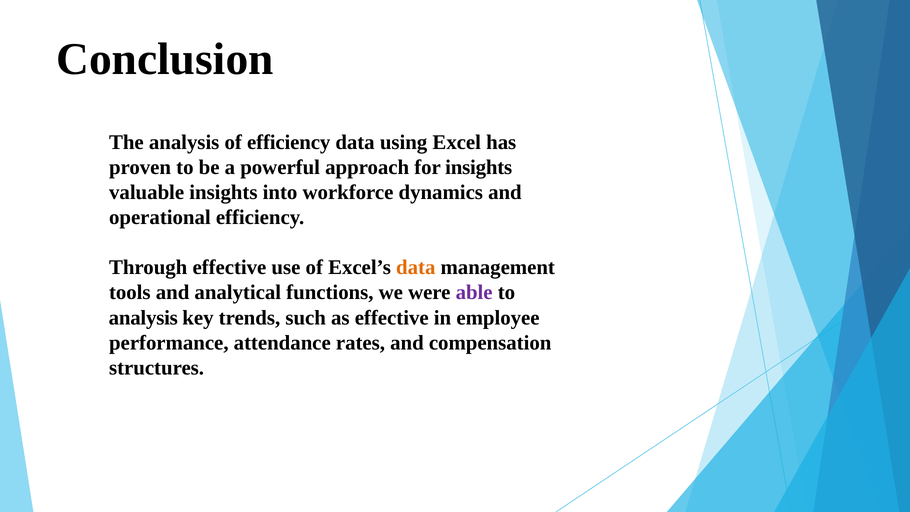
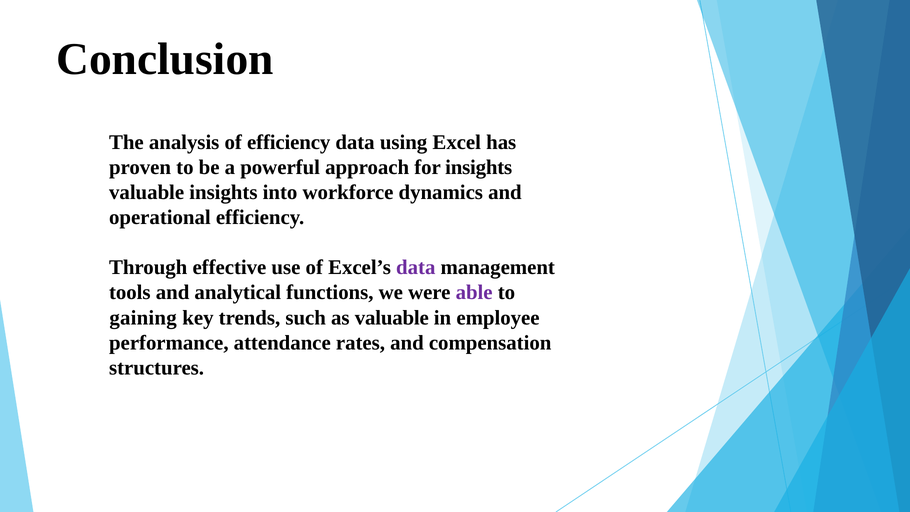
data at (416, 268) colour: orange -> purple
analysis at (143, 318): analysis -> gaining
as effective: effective -> valuable
